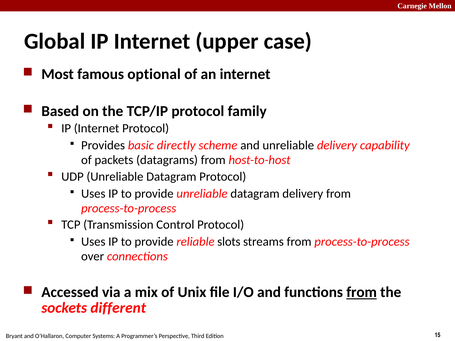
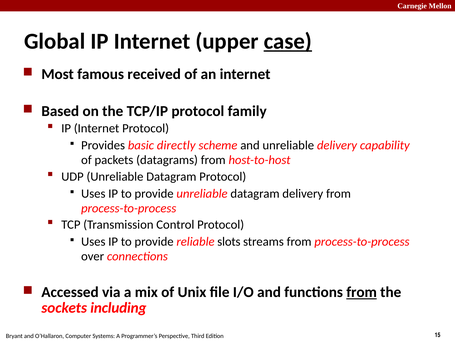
case underline: none -> present
optional: optional -> received
different: different -> including
